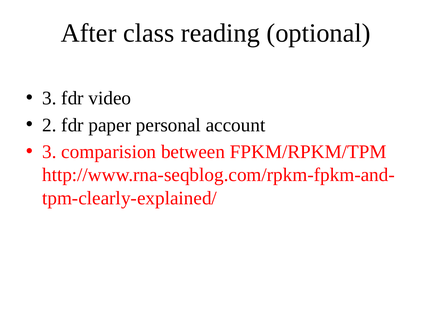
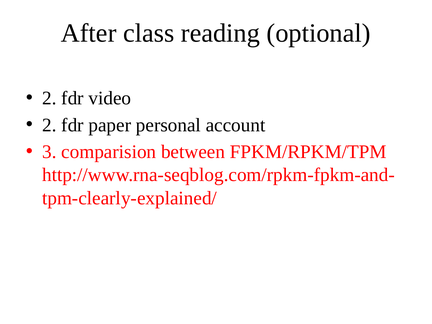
3 at (49, 98): 3 -> 2
